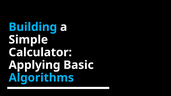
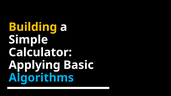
Building colour: light blue -> yellow
